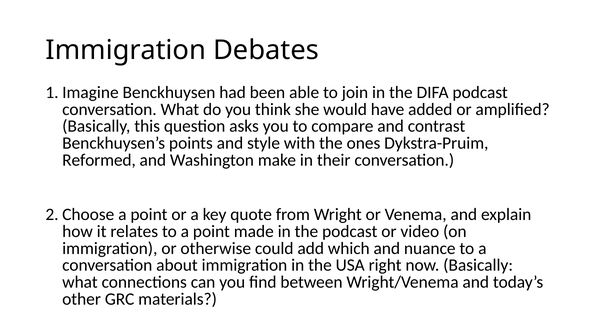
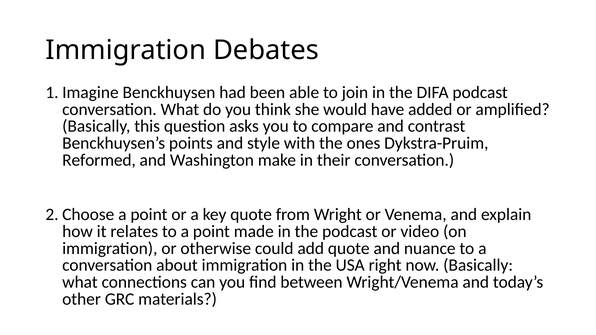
add which: which -> quote
